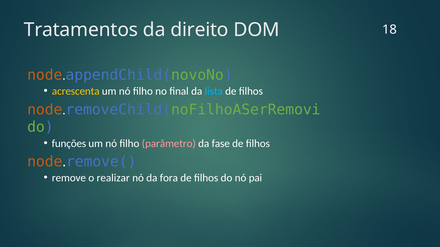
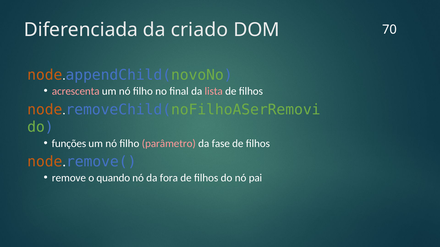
Tratamentos: Tratamentos -> Diferenciada
direito: direito -> criado
18: 18 -> 70
acrescenta colour: yellow -> pink
lista colour: light blue -> pink
realizar: realizar -> quando
